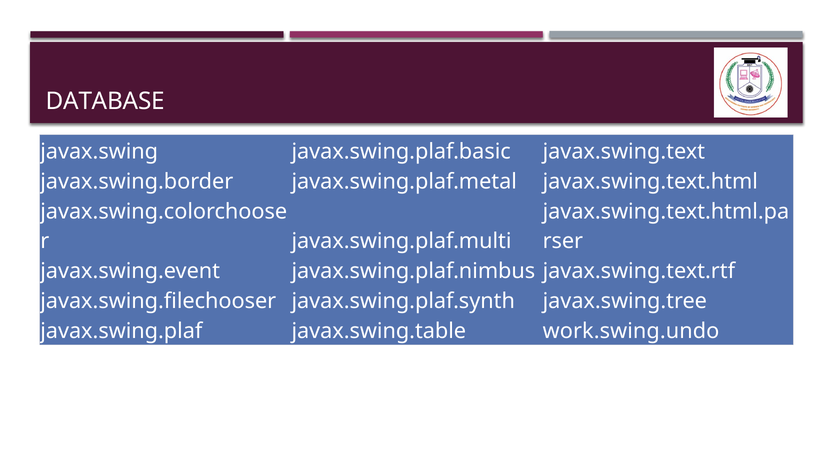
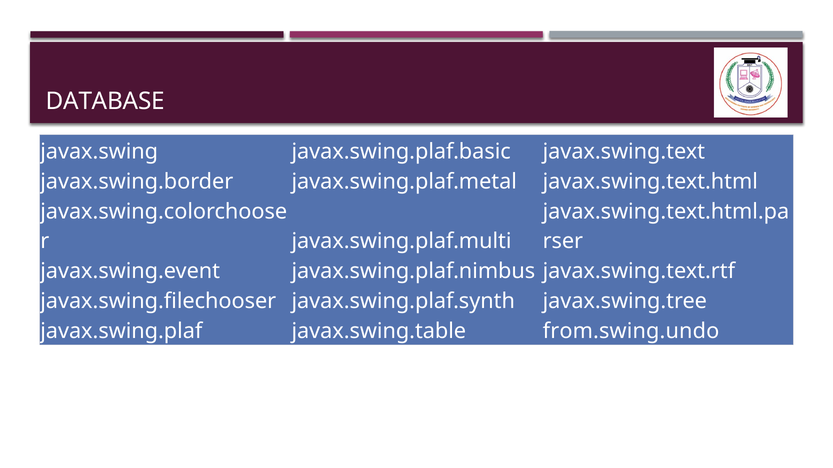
work.swing.undo: work.swing.undo -> from.swing.undo
